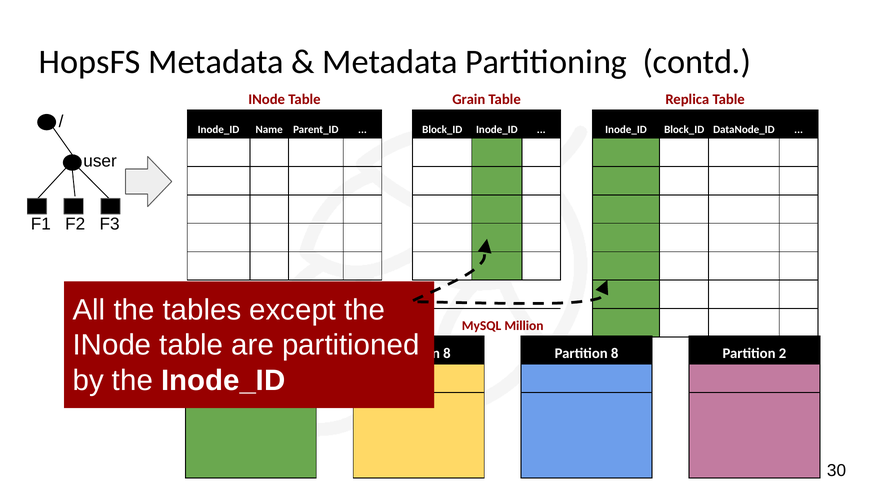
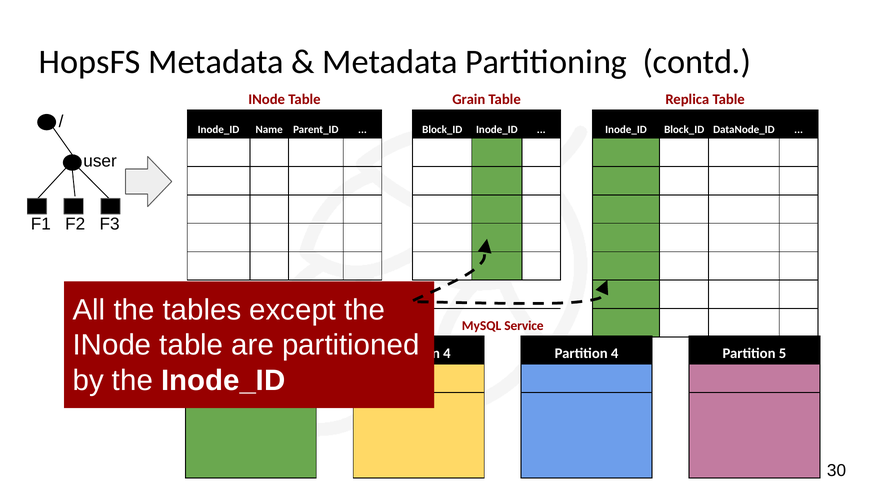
Million: Million -> Service
8 at (447, 353): 8 -> 4
8 at (615, 353): 8 -> 4
2: 2 -> 5
